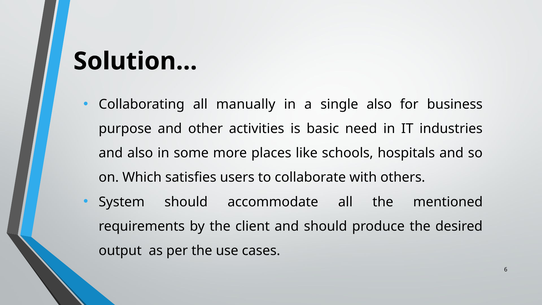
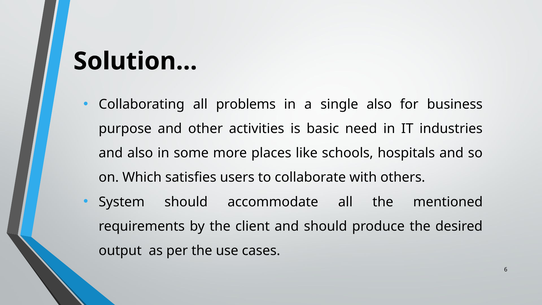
manually: manually -> problems
